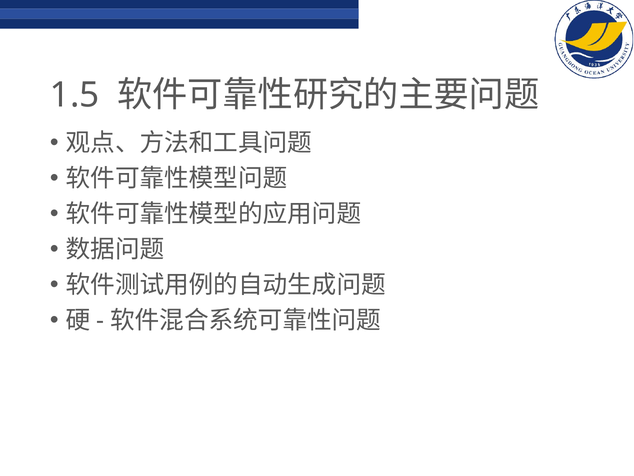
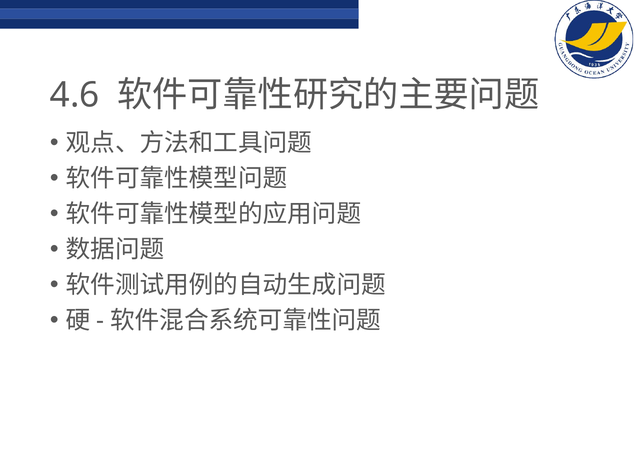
1.5: 1.5 -> 4.6
